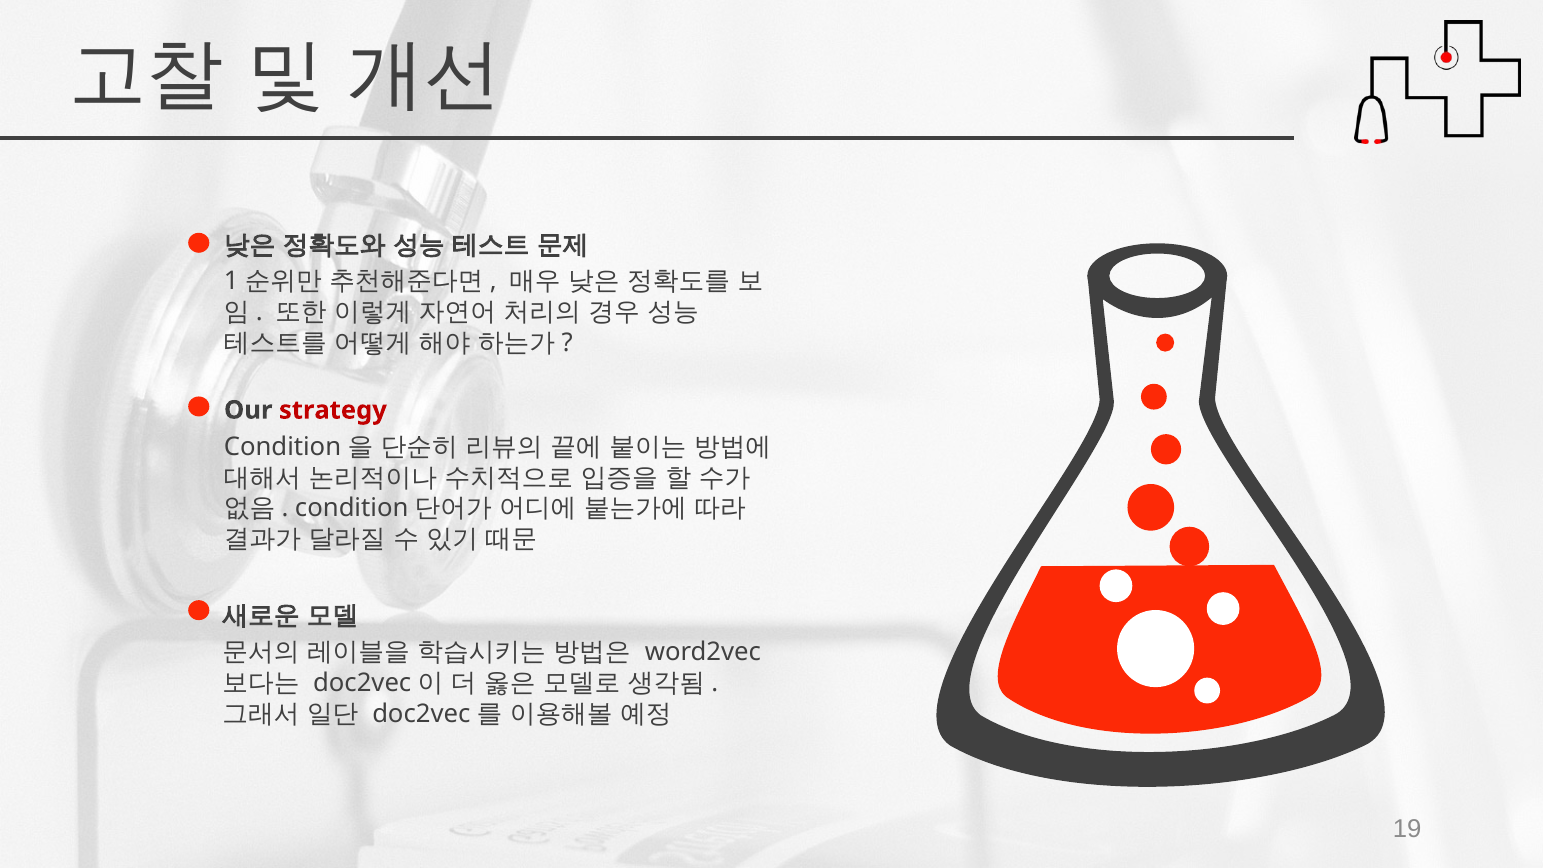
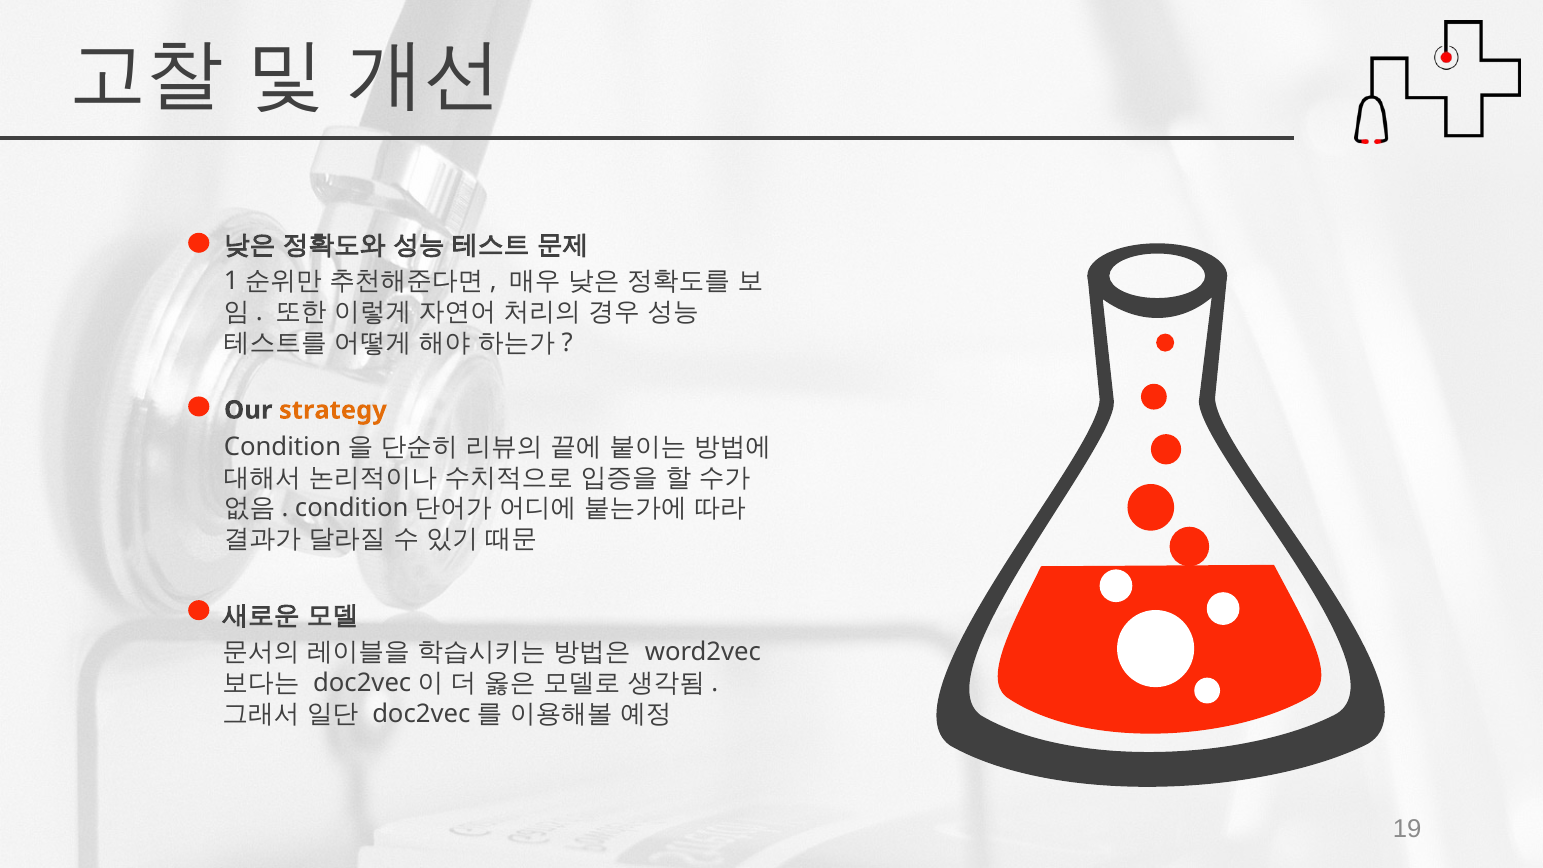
strategy colour: red -> orange
